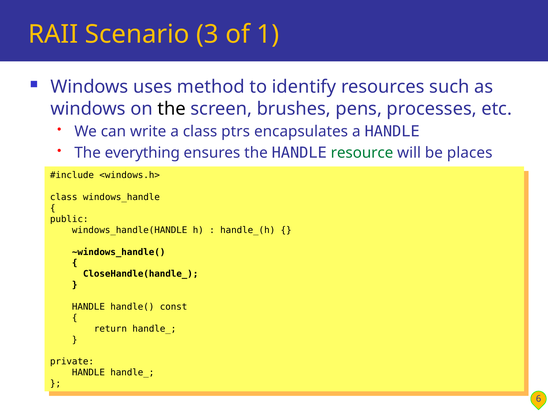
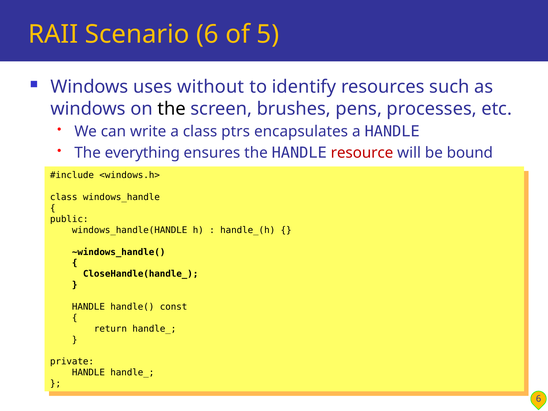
Scenario 3: 3 -> 6
1: 1 -> 5
method: method -> without
resource colour: green -> red
places: places -> bound
